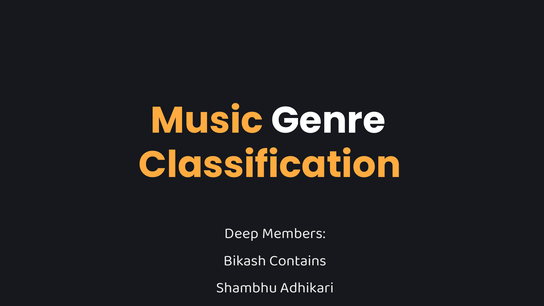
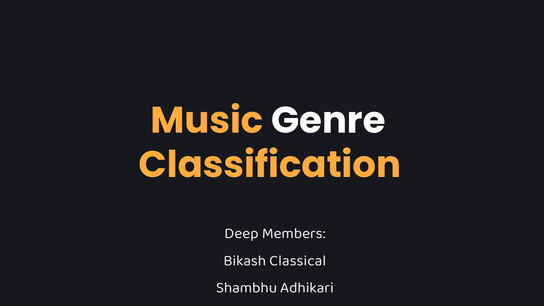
Contains: Contains -> Classical
